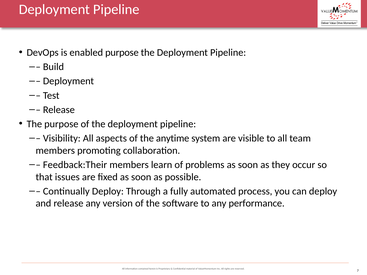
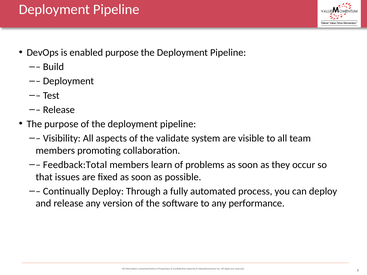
anytime: anytime -> validate
Feedback:Their: Feedback:Their -> Feedback:Total
